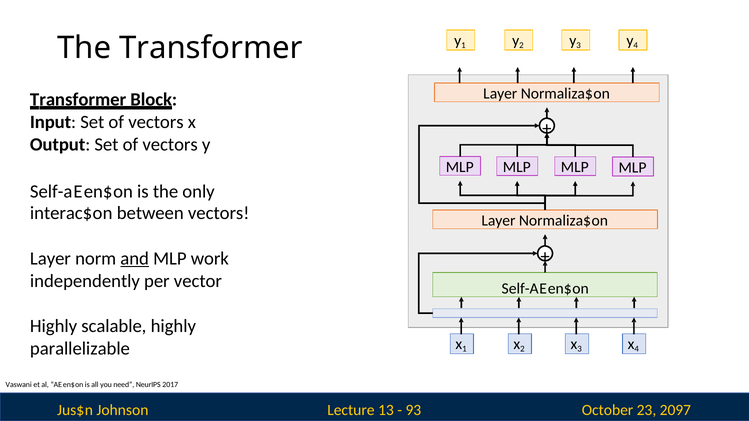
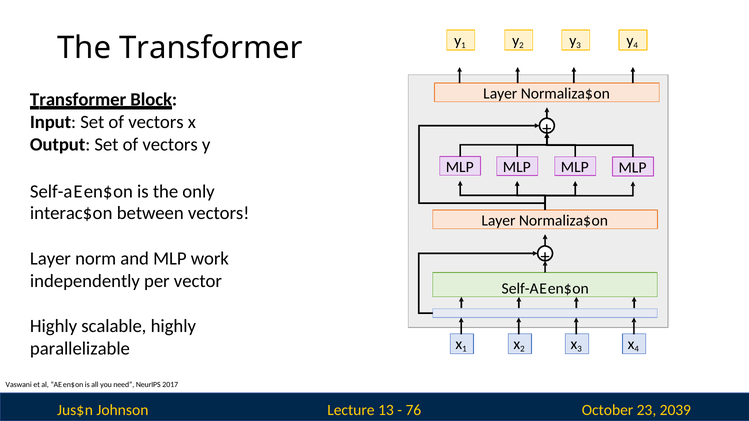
and underline: present -> none
2097: 2097 -> 2039
93: 93 -> 76
